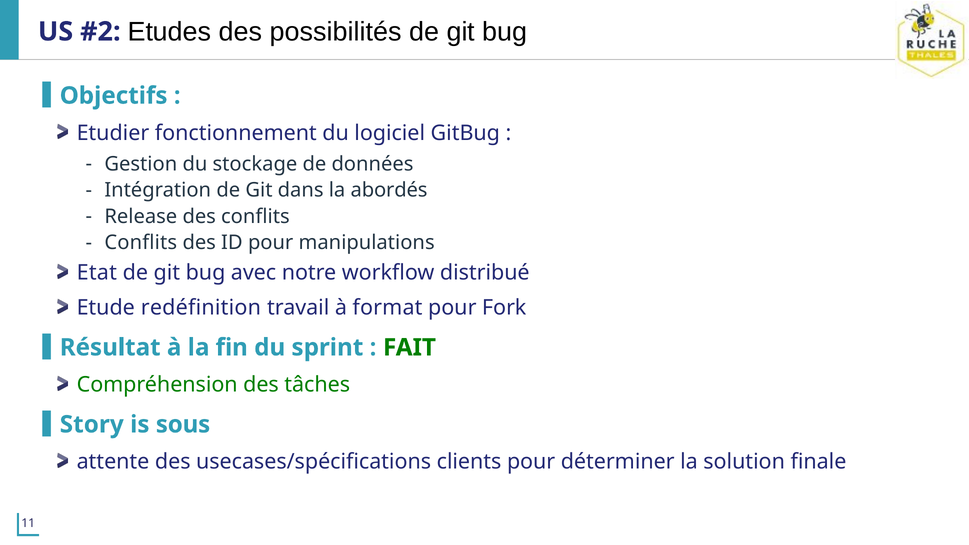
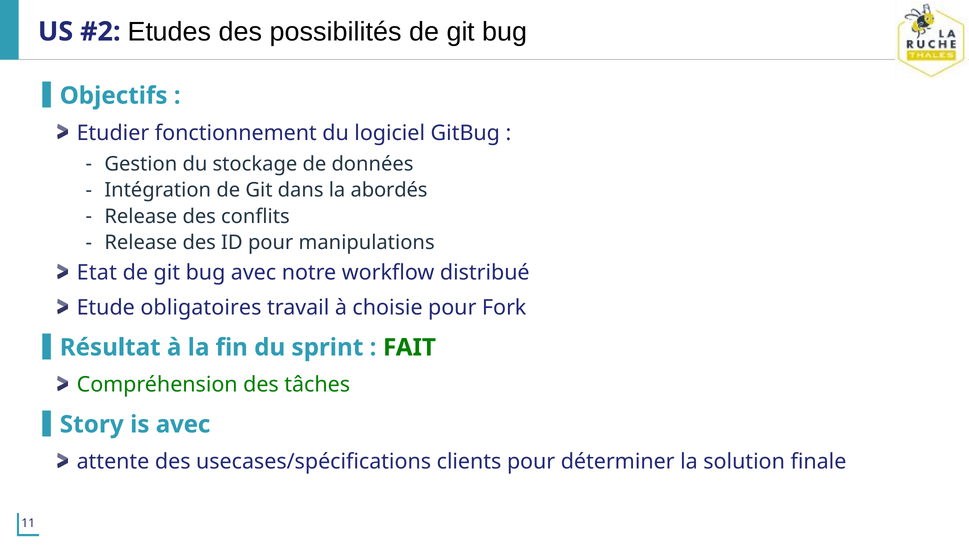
Conflits at (141, 243): Conflits -> Release
redéfinition: redéfinition -> obligatoires
format: format -> choisie
is sous: sous -> avec
